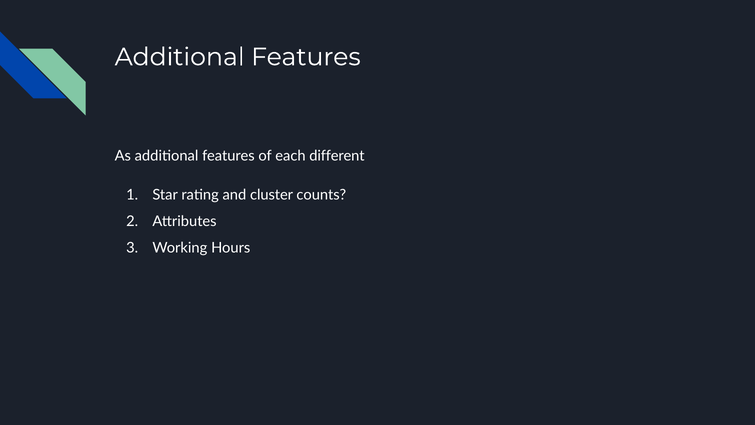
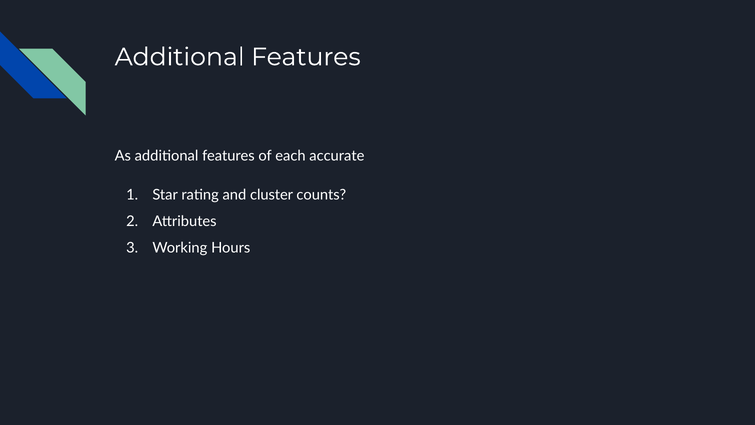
different: different -> accurate
